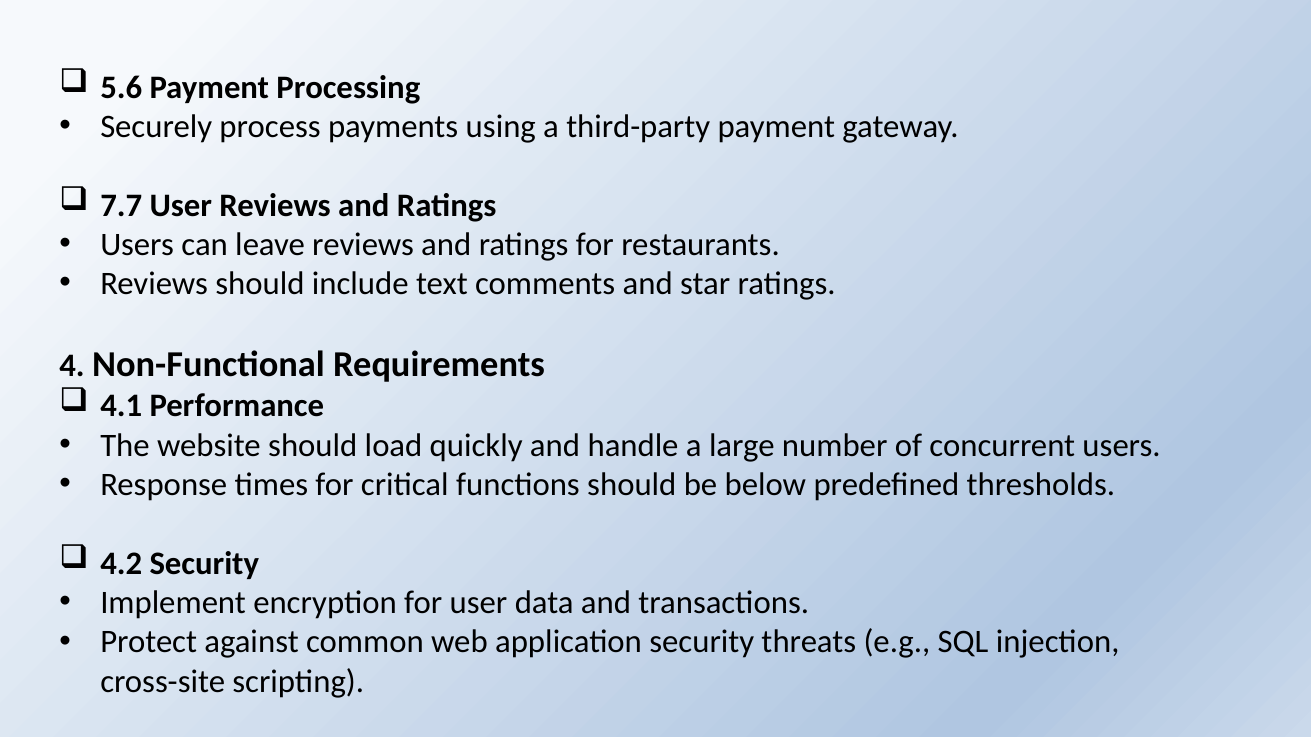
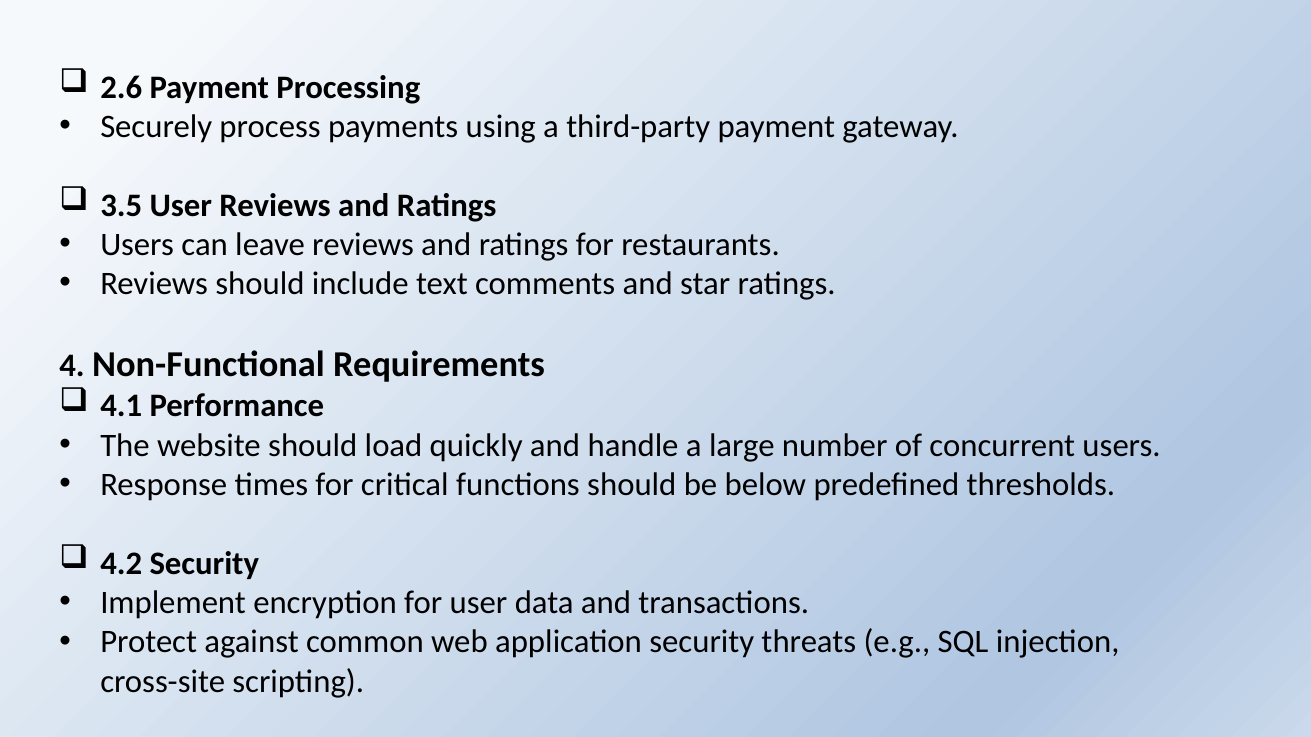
5.6: 5.6 -> 2.6
7.7: 7.7 -> 3.5
